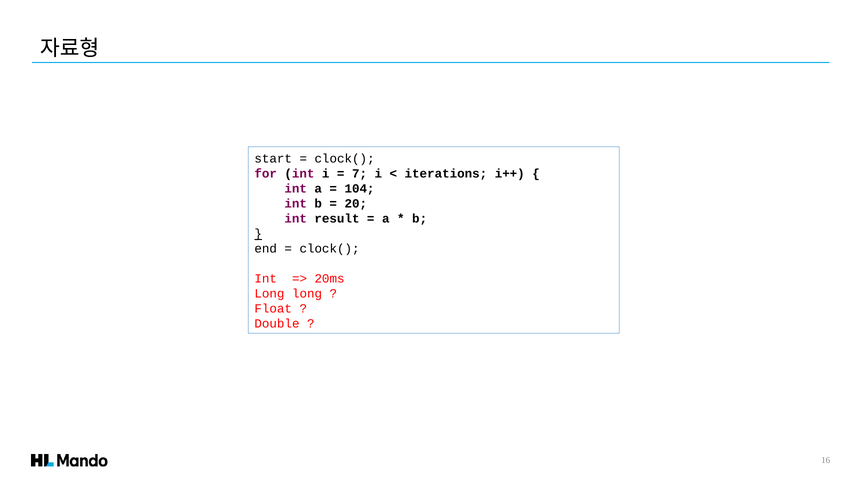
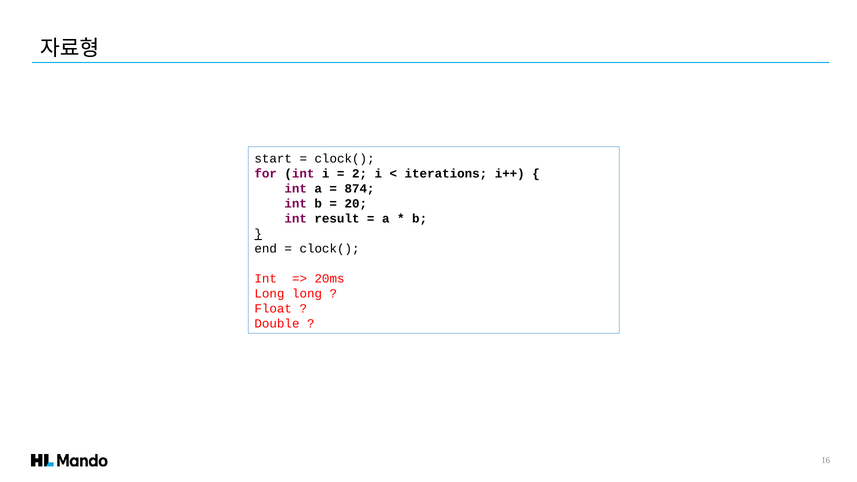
7: 7 -> 2
104: 104 -> 874
